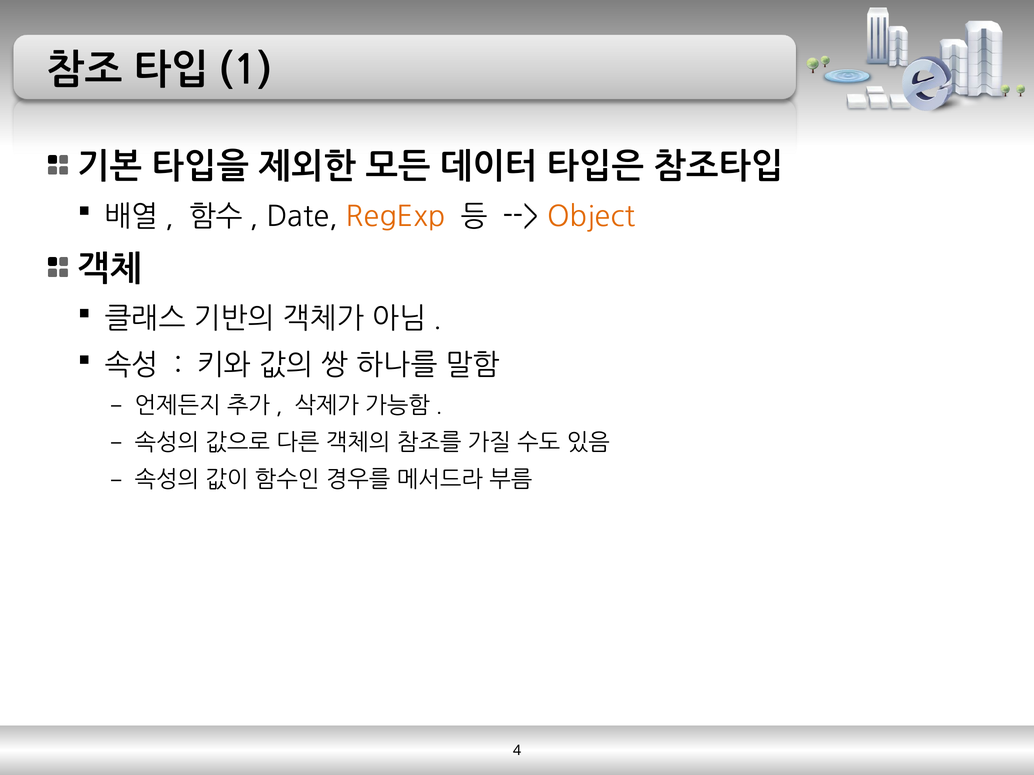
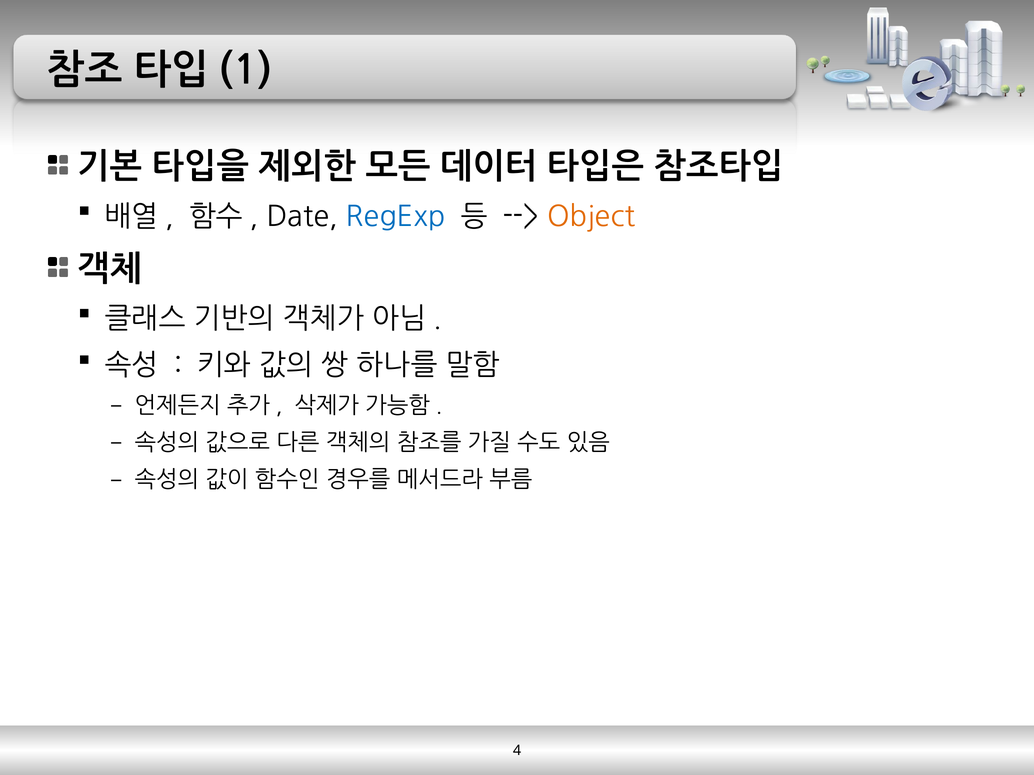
RegExp colour: orange -> blue
